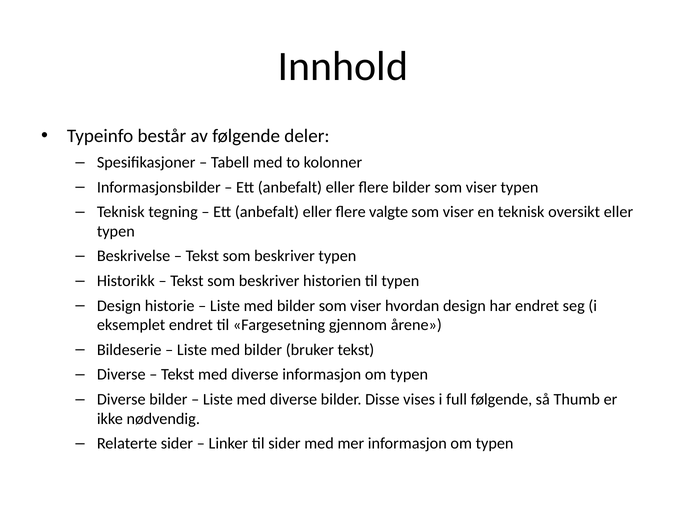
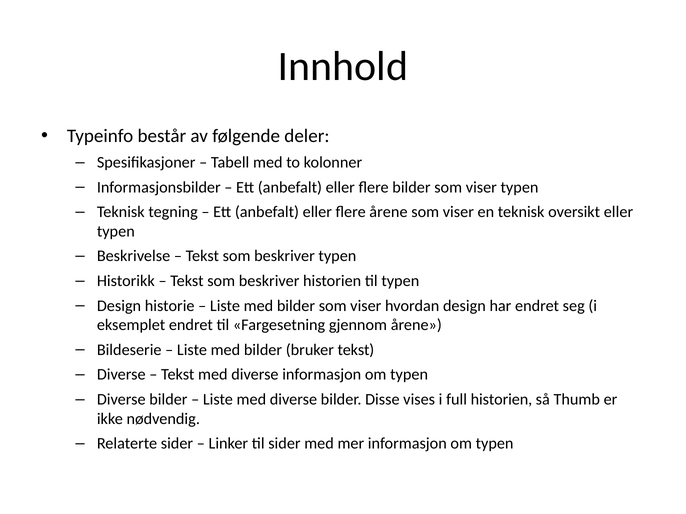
flere valgte: valgte -> årene
full følgende: følgende -> historien
